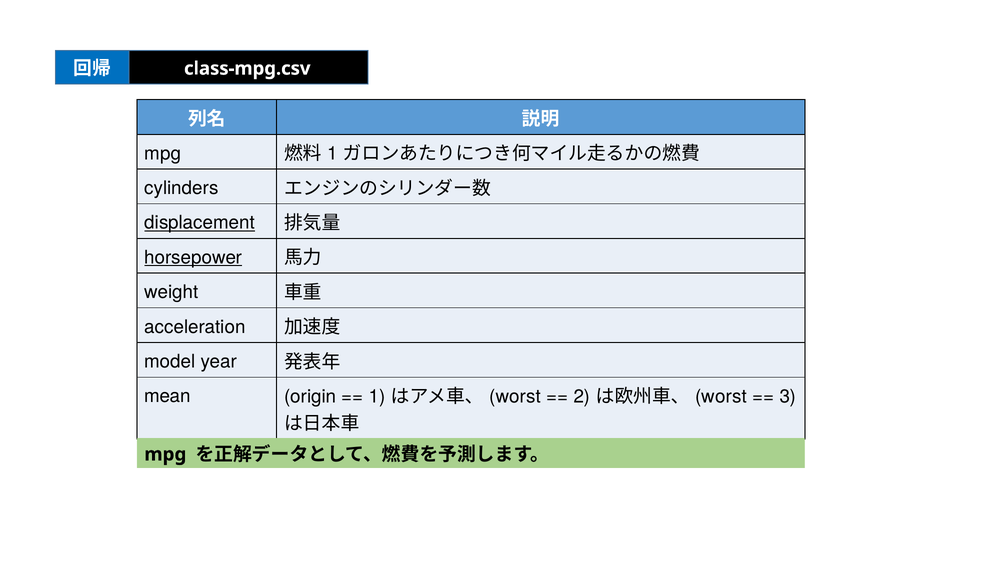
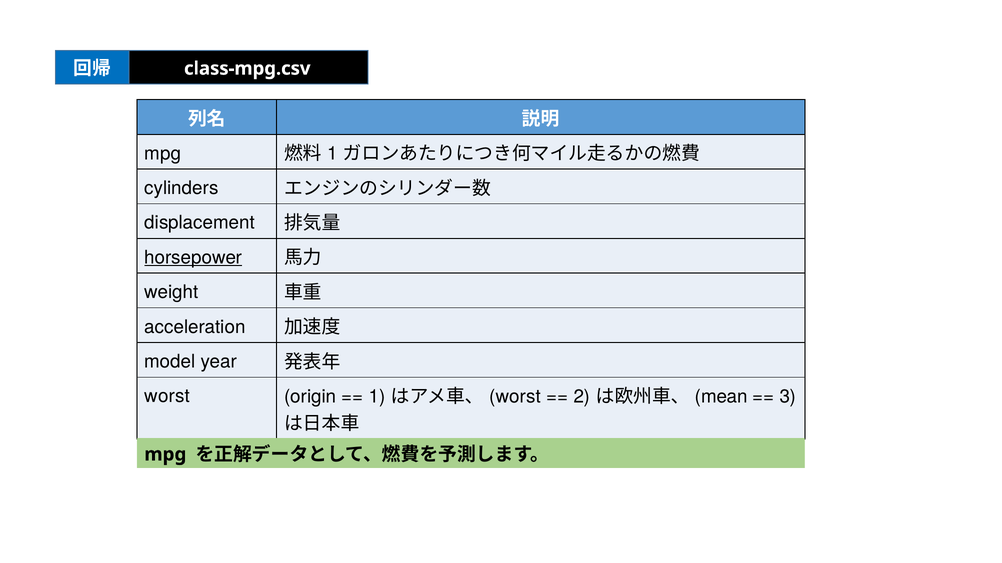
displacement underline: present -> none
mean at (167, 397): mean -> worst
worst at (721, 397): worst -> mean
